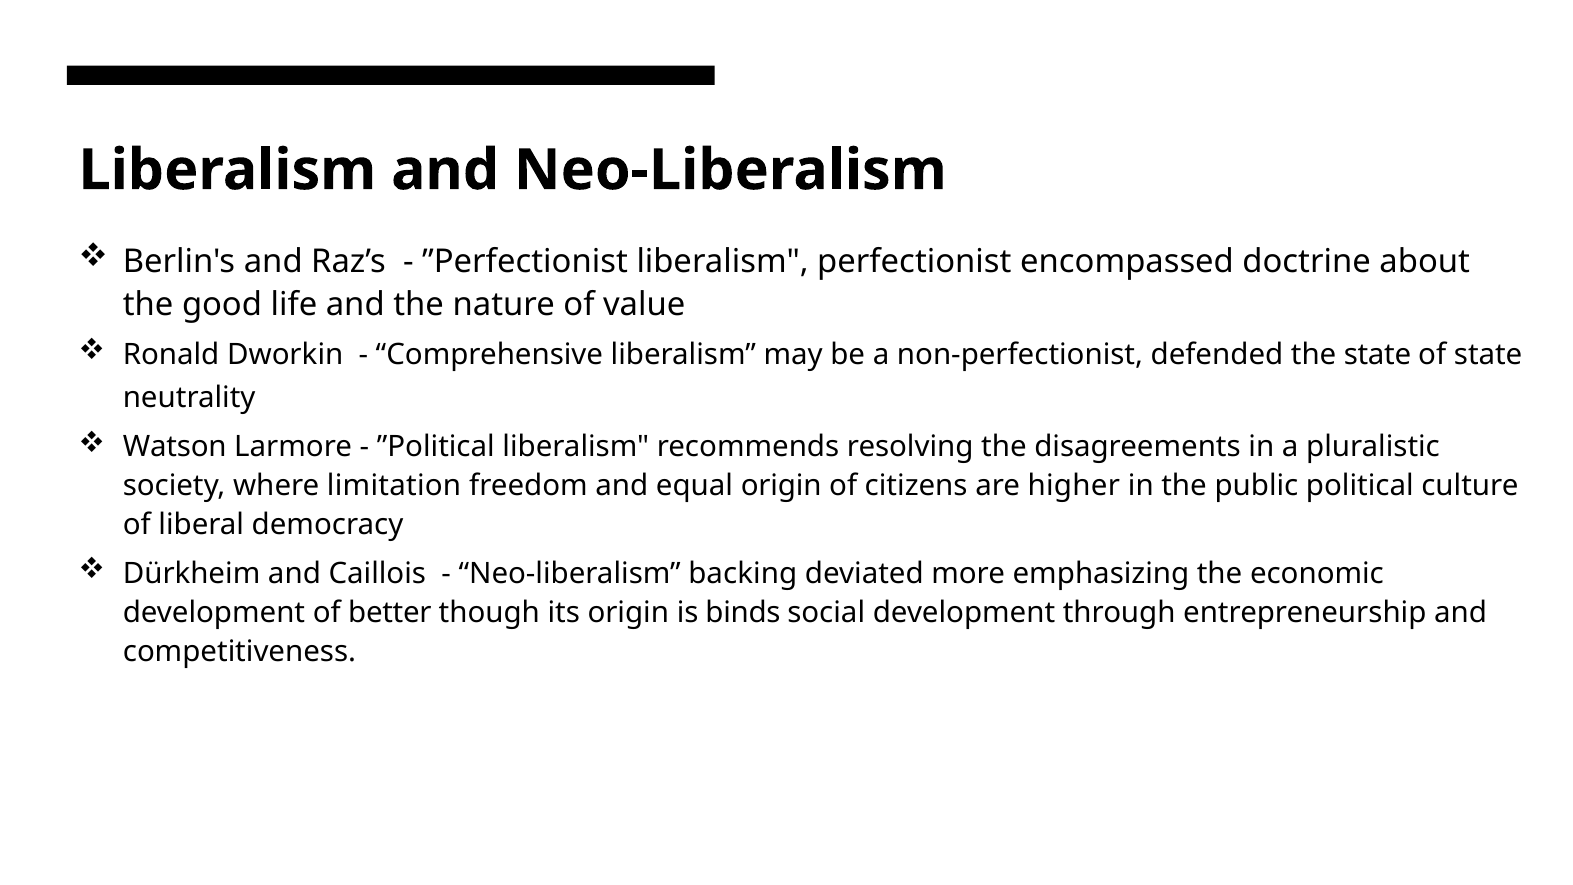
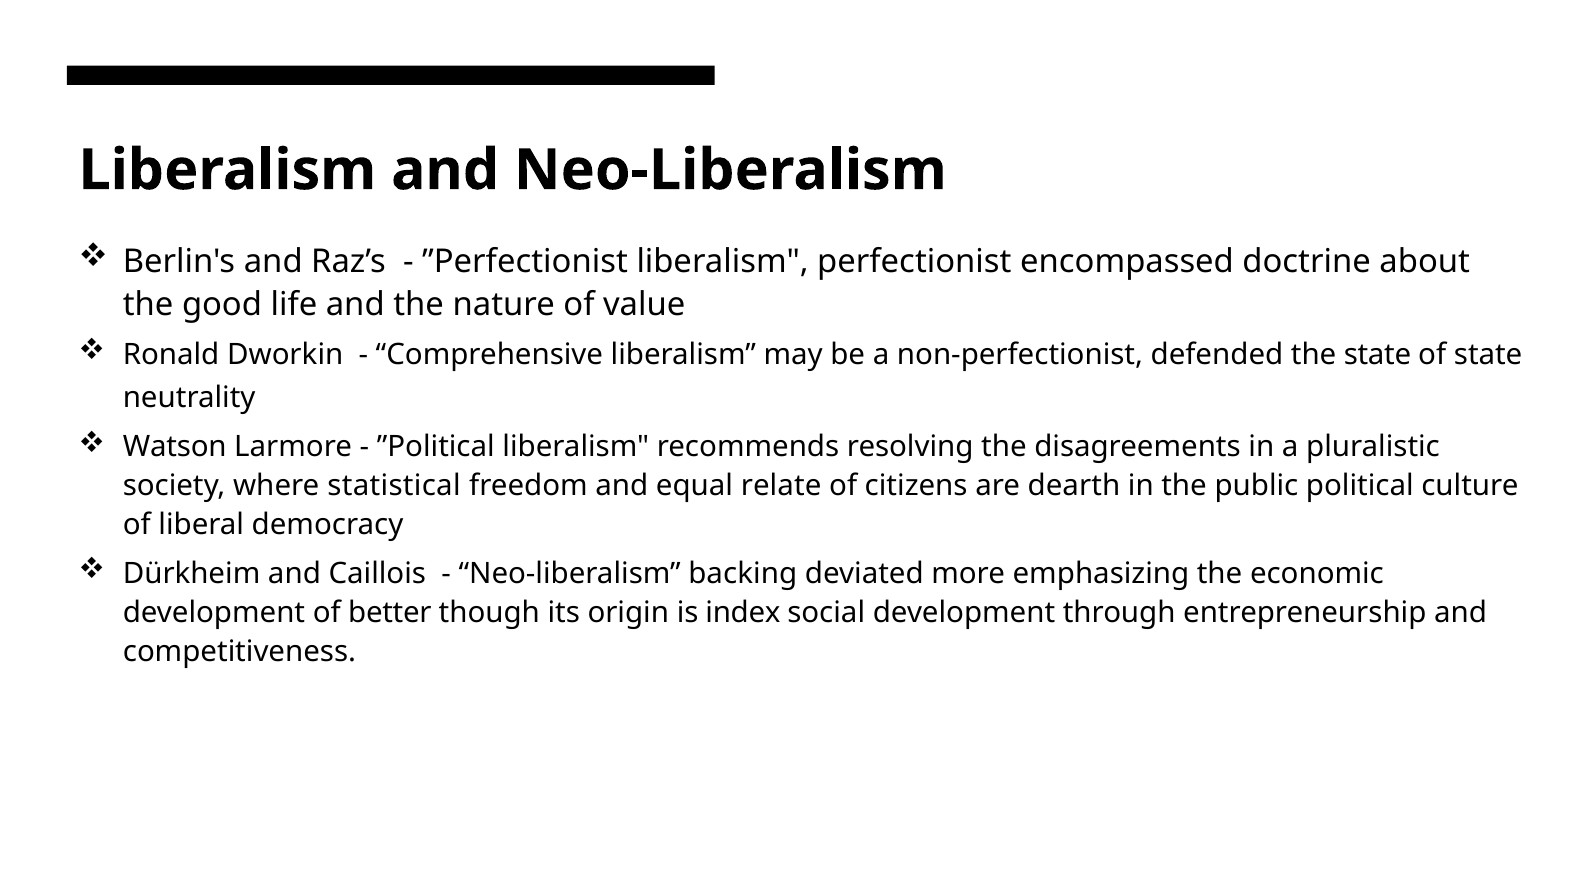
limitation: limitation -> statistical
equal origin: origin -> relate
higher: higher -> dearth
binds: binds -> index
